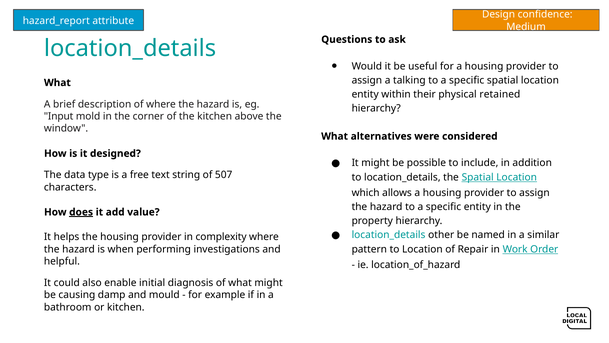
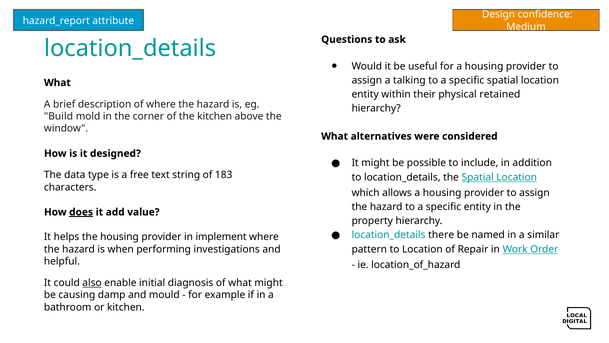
Input: Input -> Build
507: 507 -> 183
other: other -> there
complexity: complexity -> implement
also underline: none -> present
